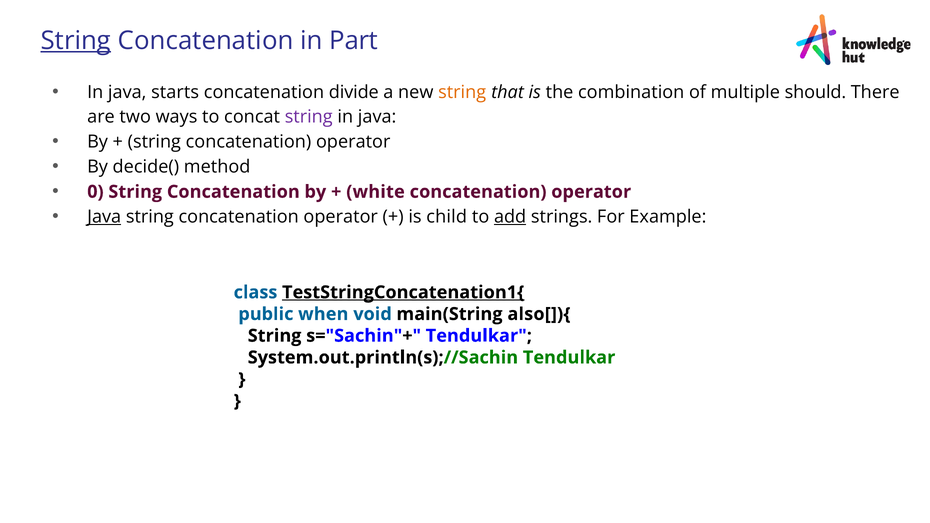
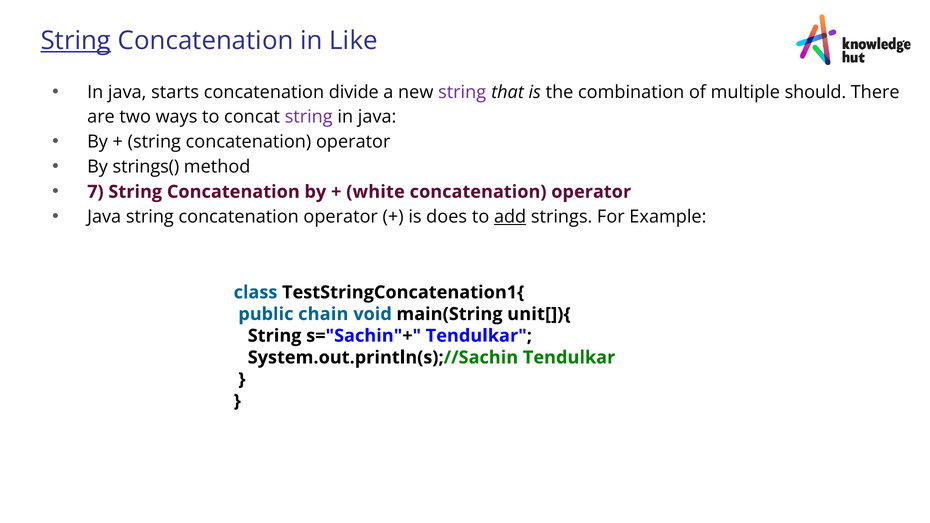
Part: Part -> Like
string at (462, 92) colour: orange -> purple
decide(: decide( -> strings(
0: 0 -> 7
Java at (104, 217) underline: present -> none
child: child -> does
TestStringConcatenation1{ underline: present -> none
when: when -> chain
also[]){: also[]){ -> unit[]){
